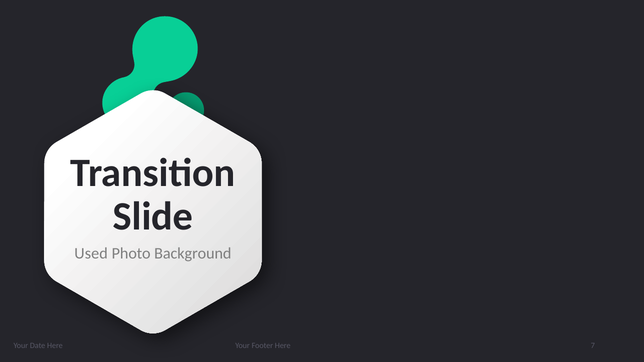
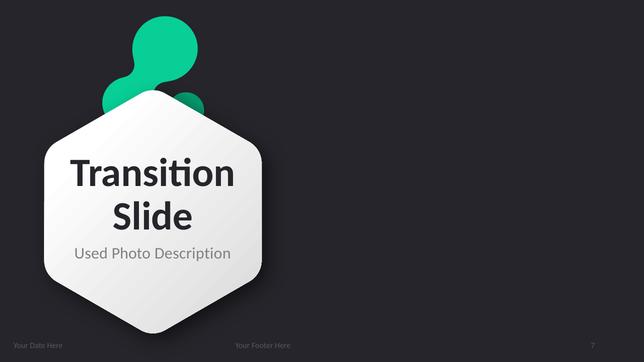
Background: Background -> Description
